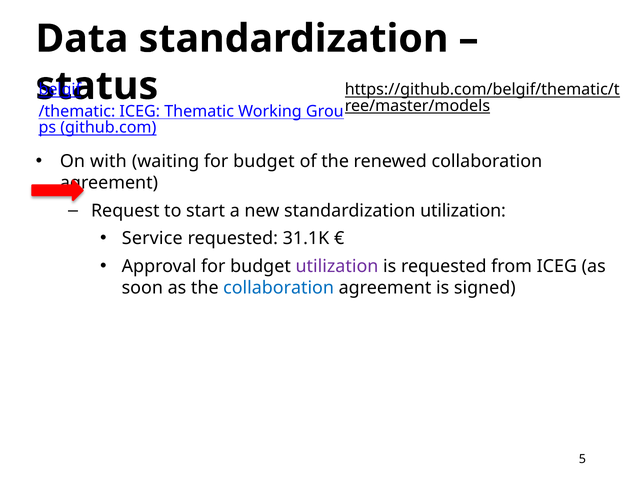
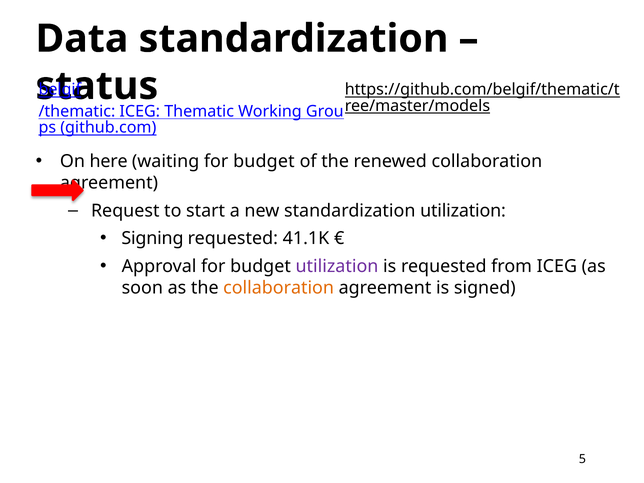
with: with -> here
Service: Service -> Signing
31.1K: 31.1K -> 41.1K
collaboration at (279, 288) colour: blue -> orange
